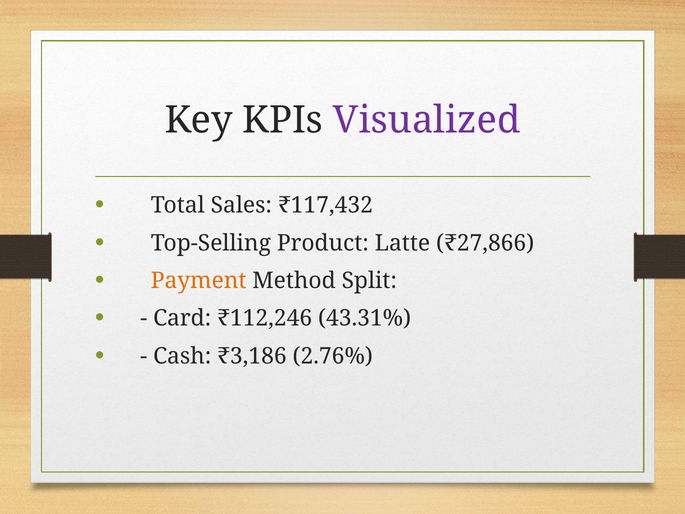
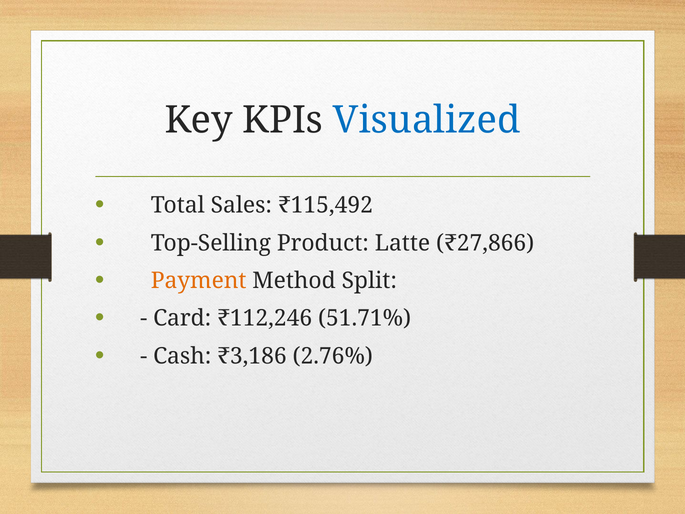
Visualized colour: purple -> blue
₹117,432: ₹117,432 -> ₹115,492
43.31%: 43.31% -> 51.71%
